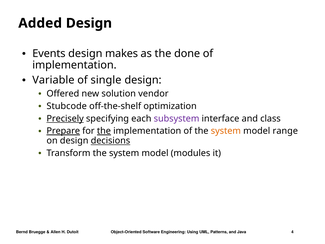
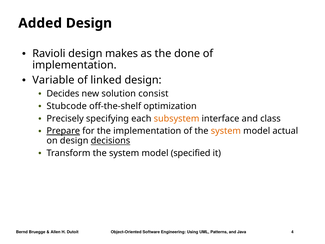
Events: Events -> Ravioli
single: single -> linked
Offered: Offered -> Decides
vendor: vendor -> consist
Precisely underline: present -> none
subsystem colour: purple -> orange
the at (104, 131) underline: present -> none
range: range -> actual
modules: modules -> specified
